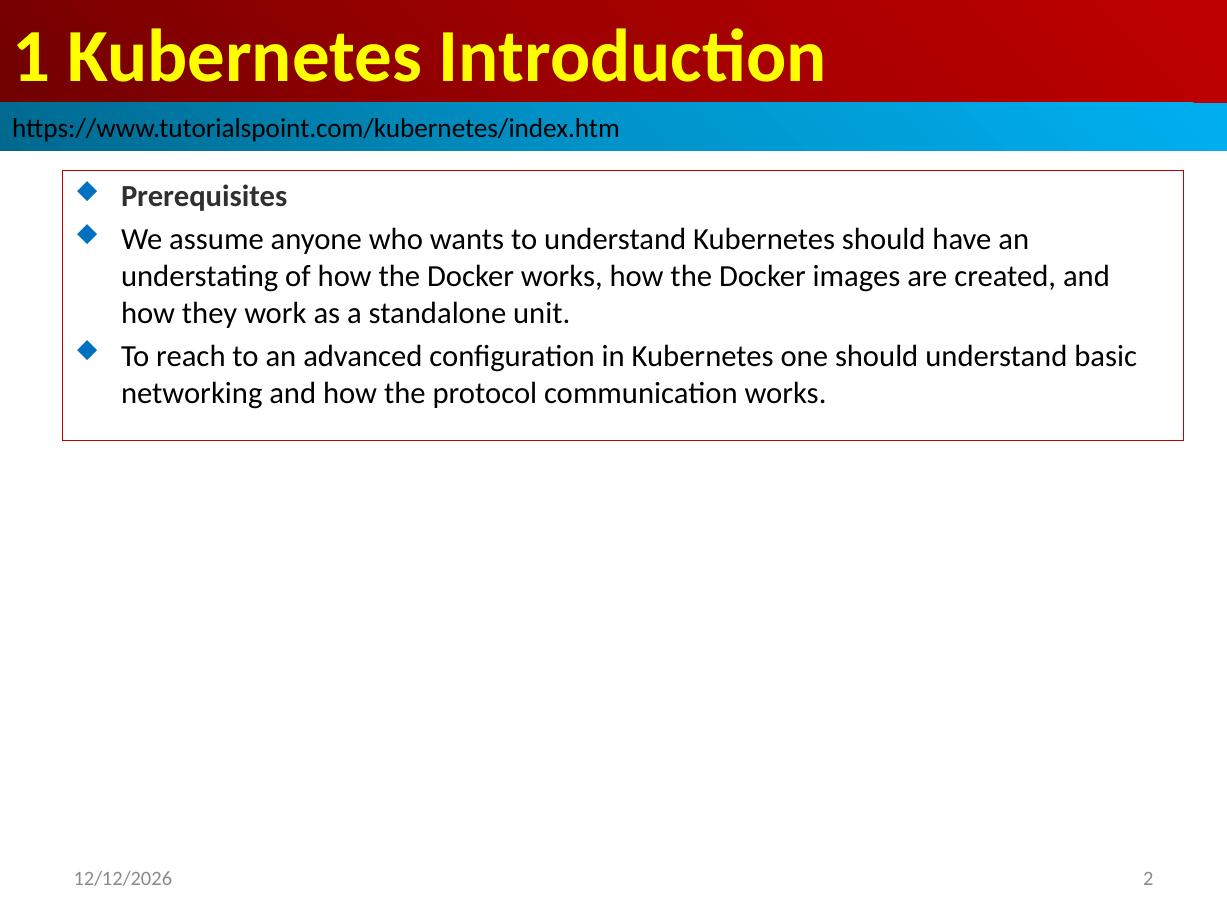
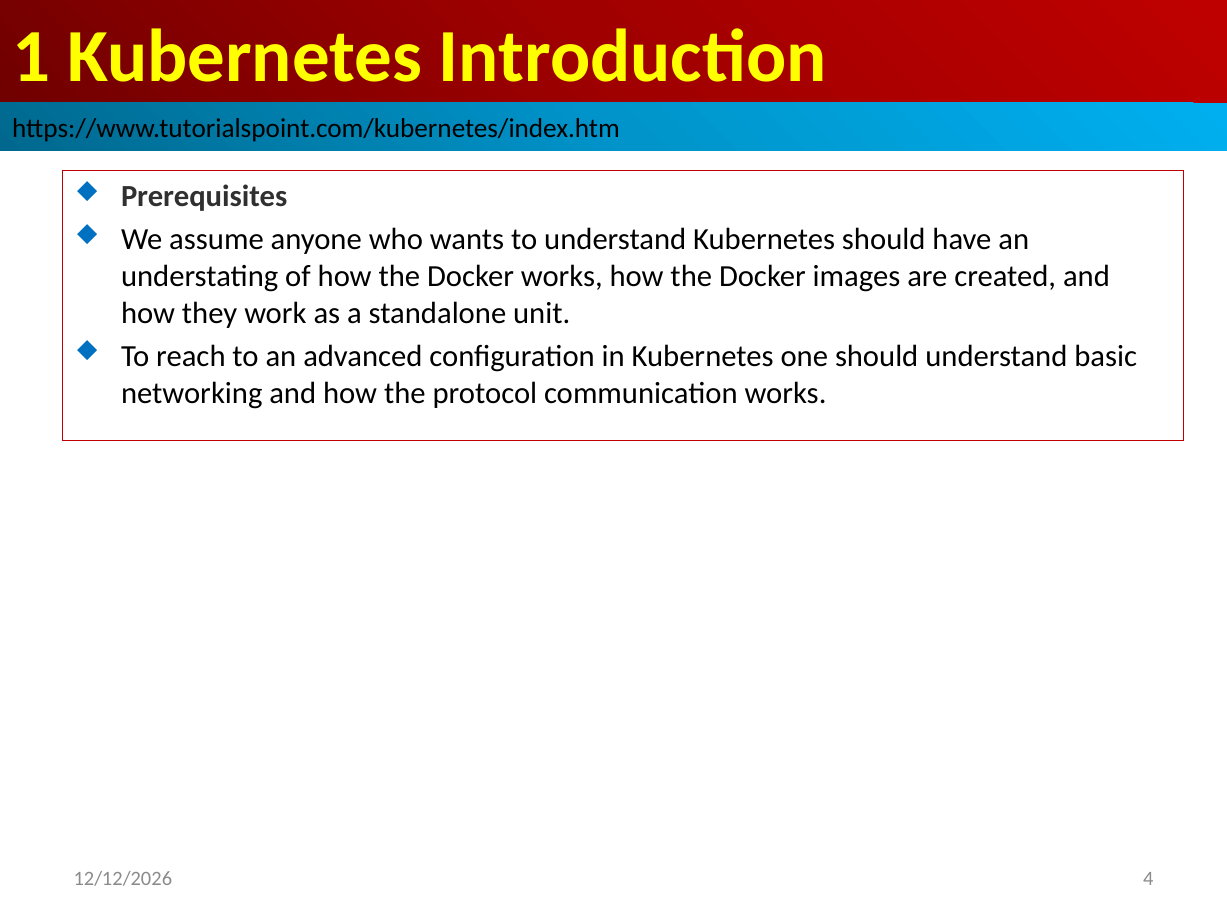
2: 2 -> 4
